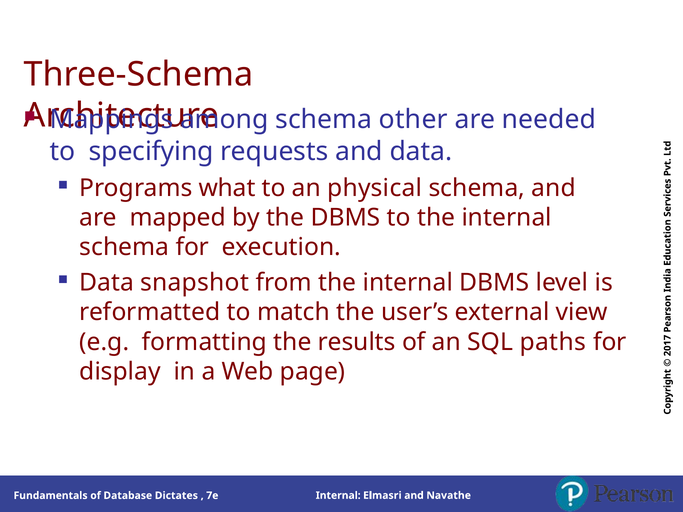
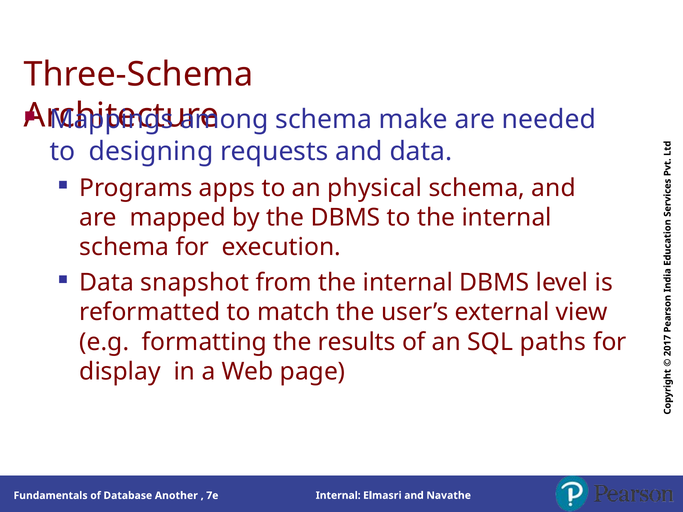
other: other -> make
specifying: specifying -> designing
what: what -> apps
Dictates: Dictates -> Another
